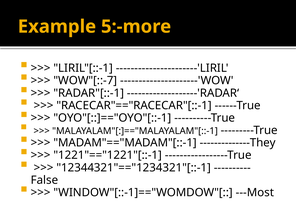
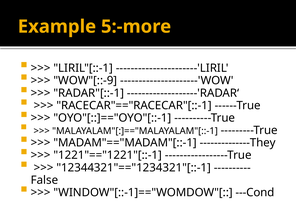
WOW"[::-7: WOW"[::-7 -> WOW"[::-9
---Most: ---Most -> ---Cond
